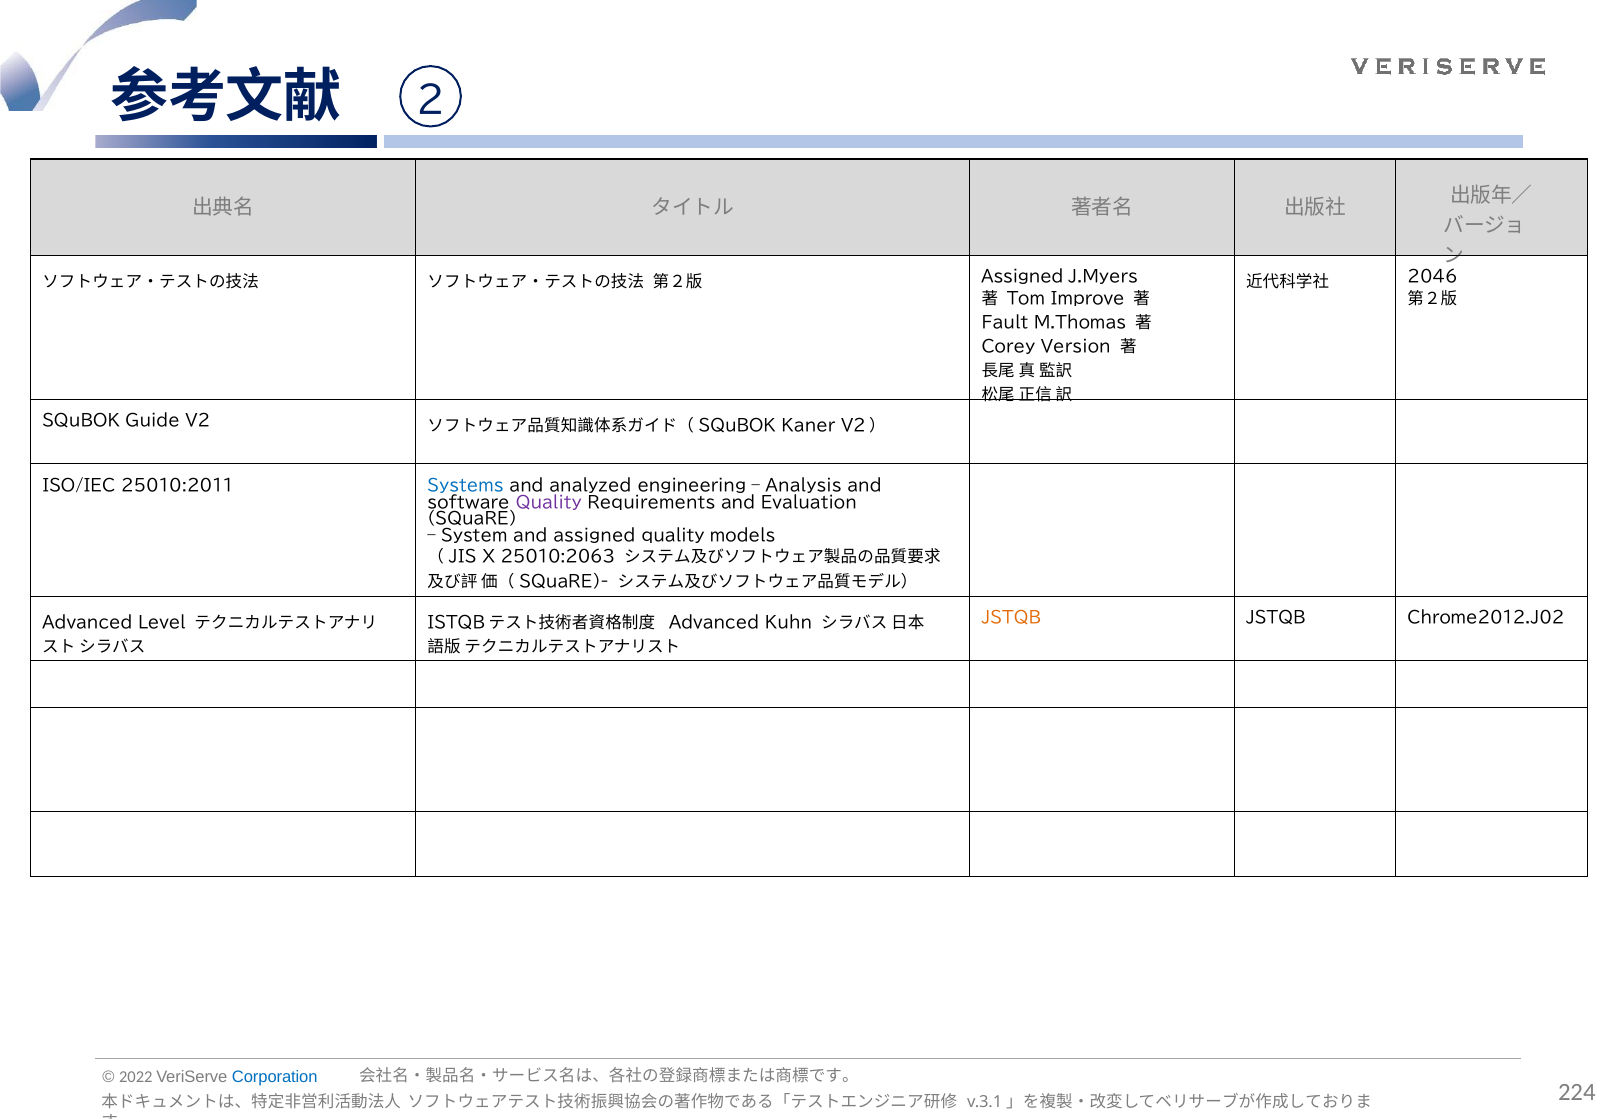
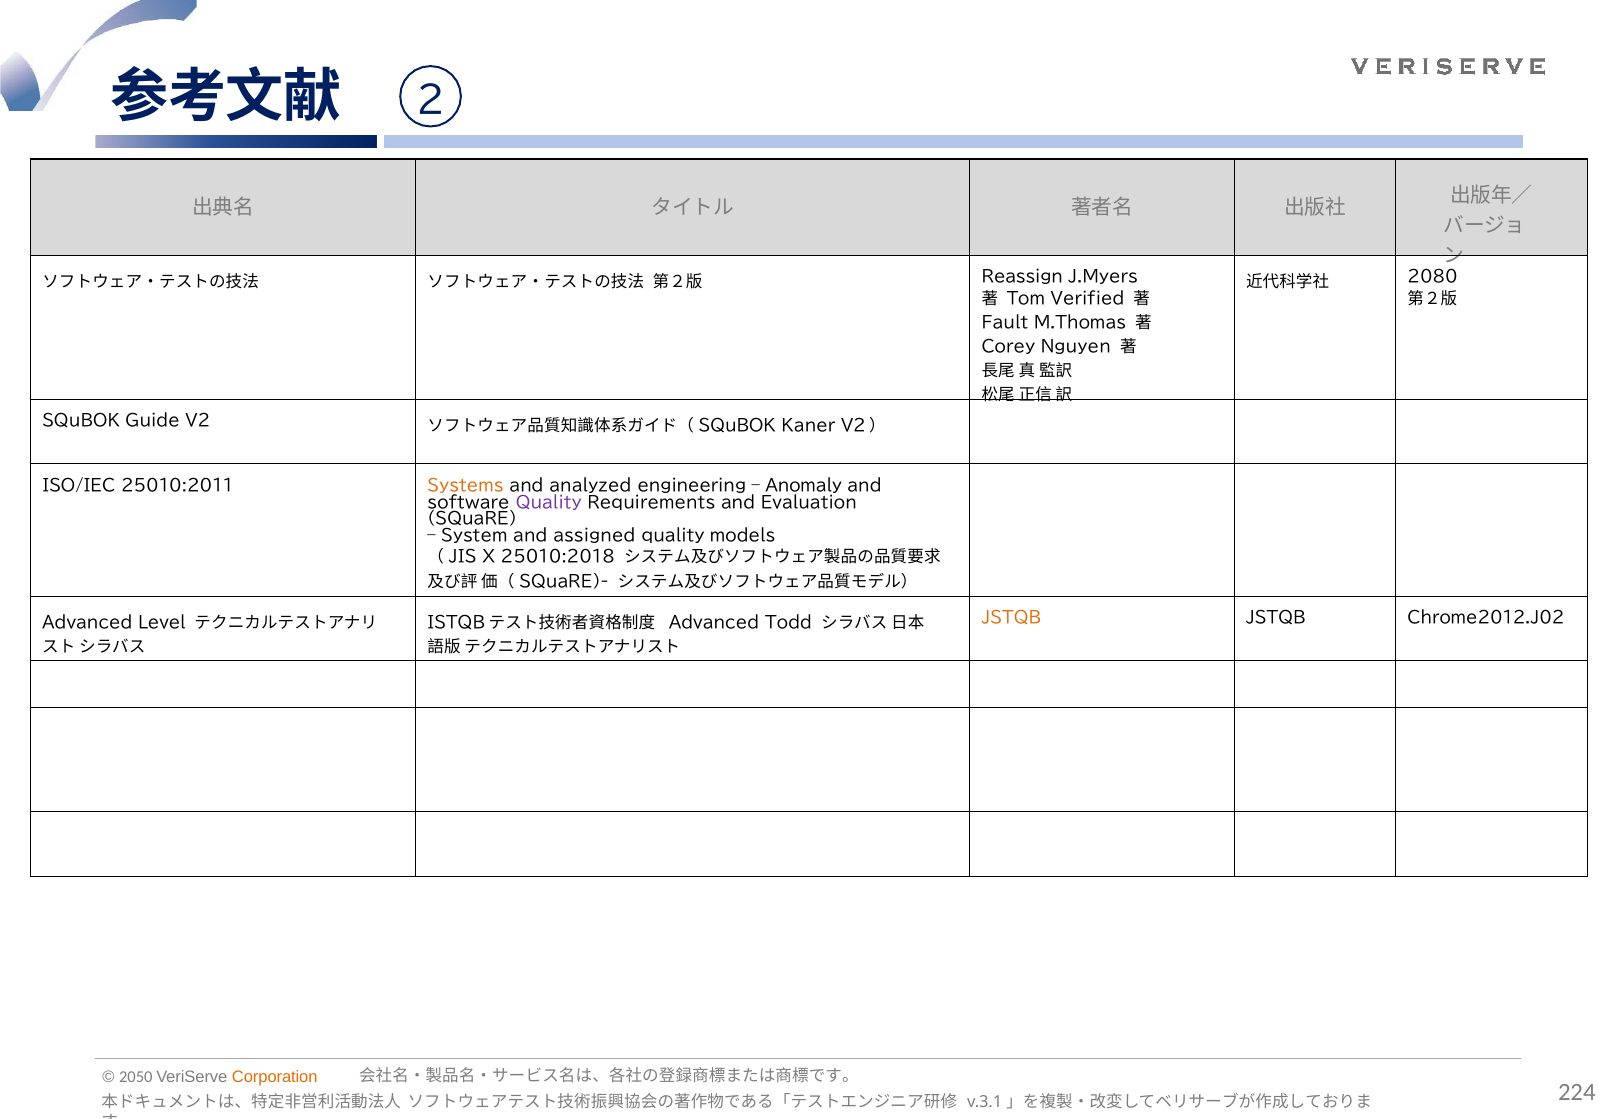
Assigned at (1022, 277): Assigned -> Reassign
2046: 2046 -> 2080
Improve: Improve -> Verified
Version: Version -> Nguyen
Systems colour: blue -> orange
Analysis: Analysis -> Anomaly
25010:2063: 25010:2063 -> 25010:2018
Kuhn: Kuhn -> Todd
2022: 2022 -> 2050
Corporation colour: blue -> orange
